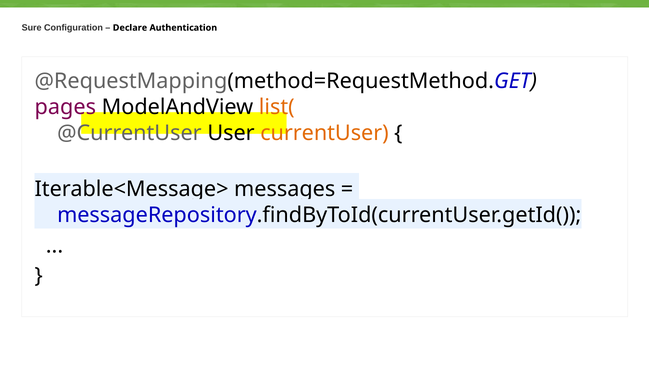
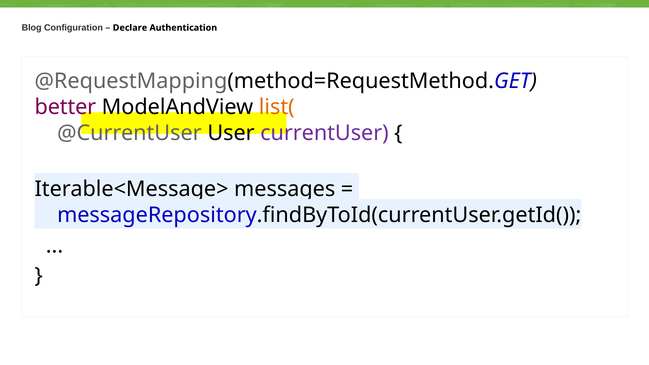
Sure: Sure -> Blog
pages: pages -> better
currentUser colour: orange -> purple
